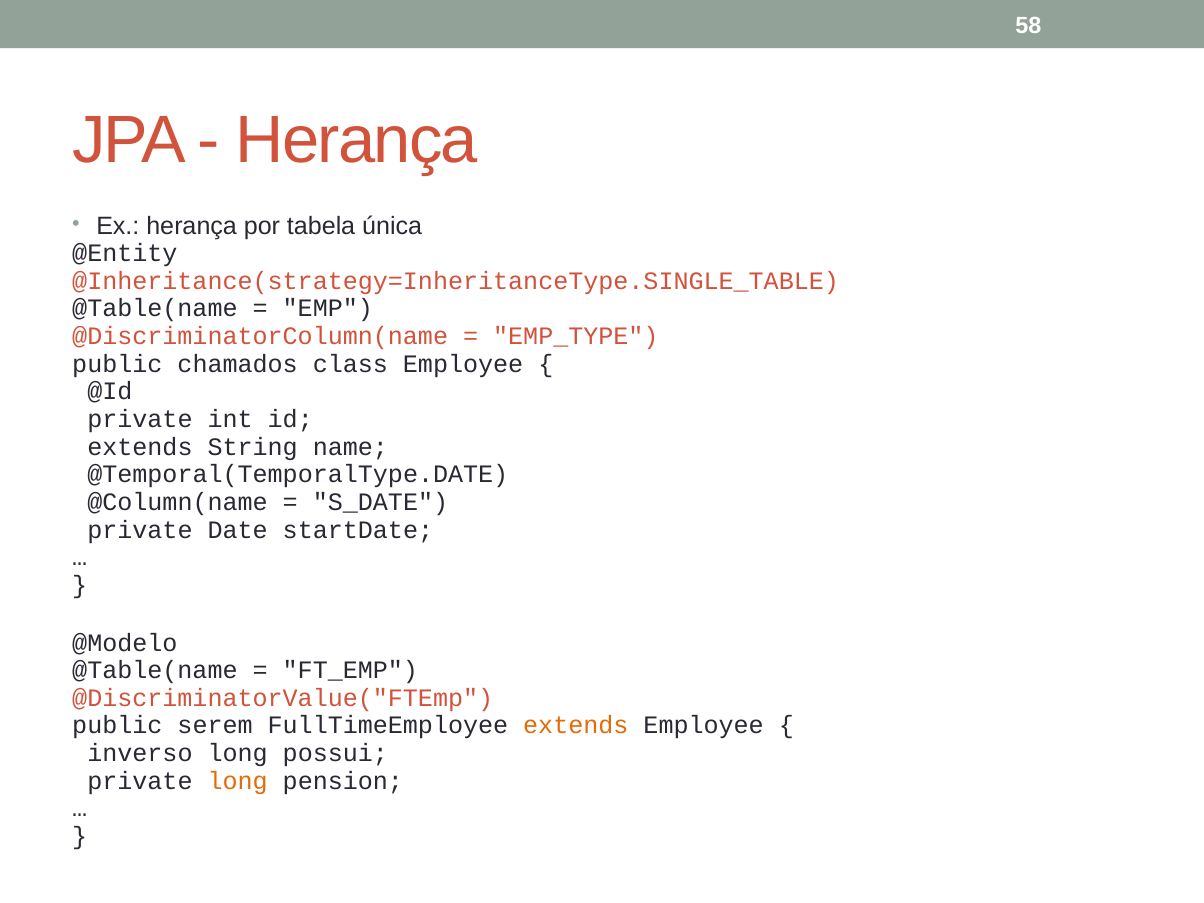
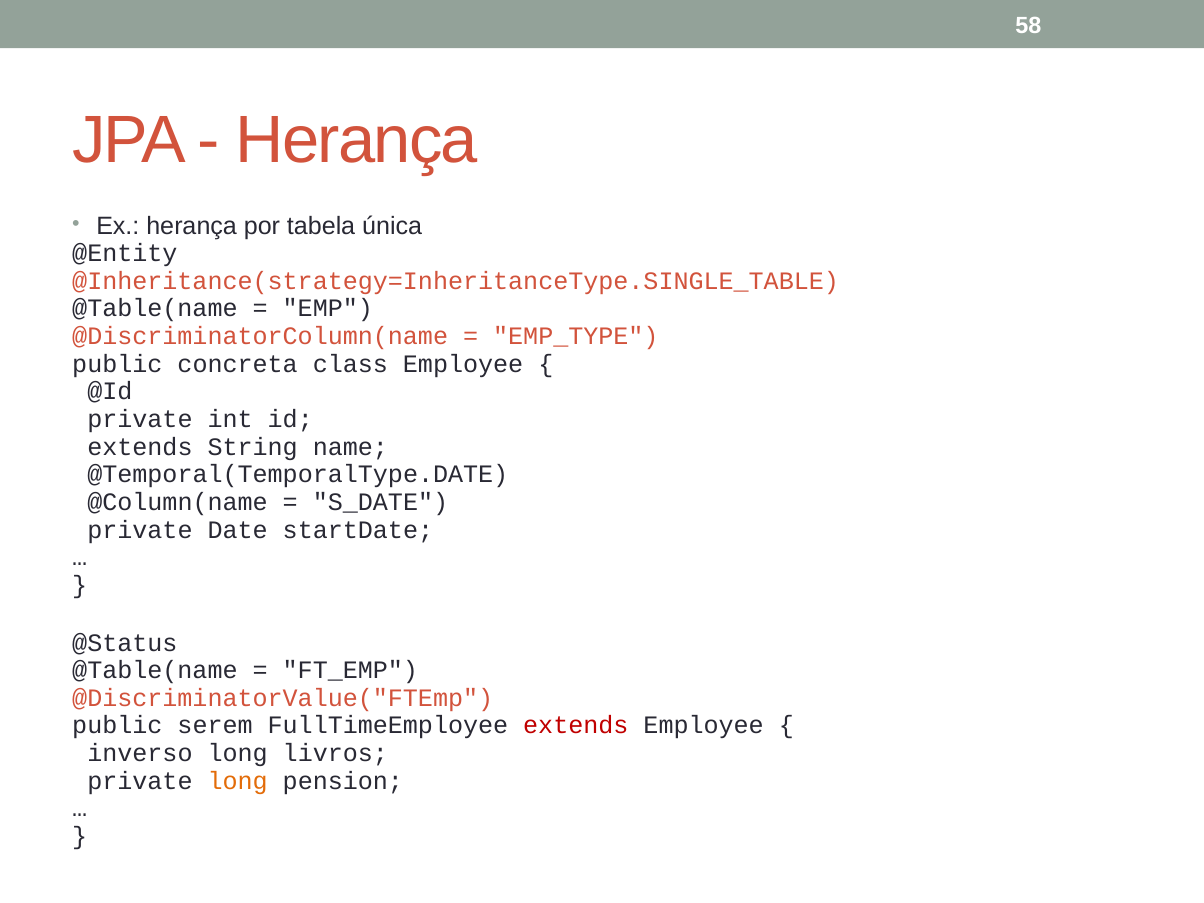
chamados: chamados -> concreta
@Modelo: @Modelo -> @Status
extends at (576, 726) colour: orange -> red
possui: possui -> livros
